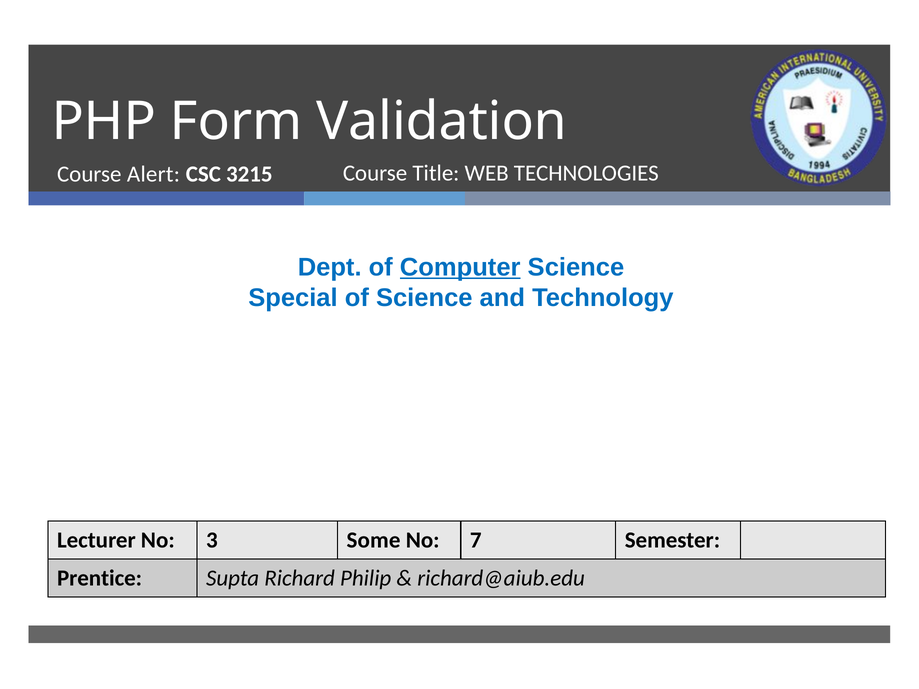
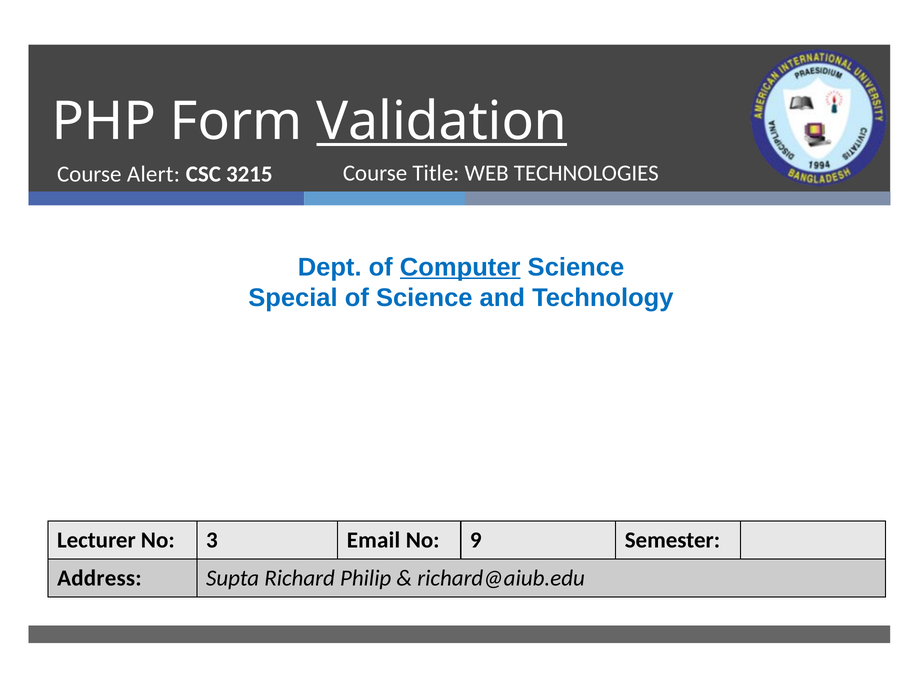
Validation underline: none -> present
Some: Some -> Email
7: 7 -> 9
Prentice: Prentice -> Address
